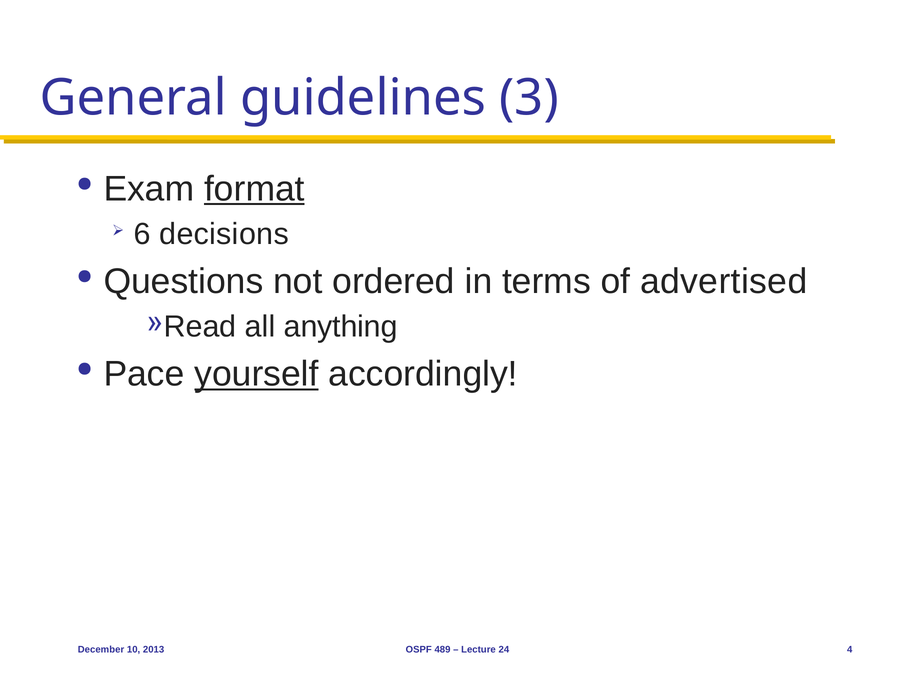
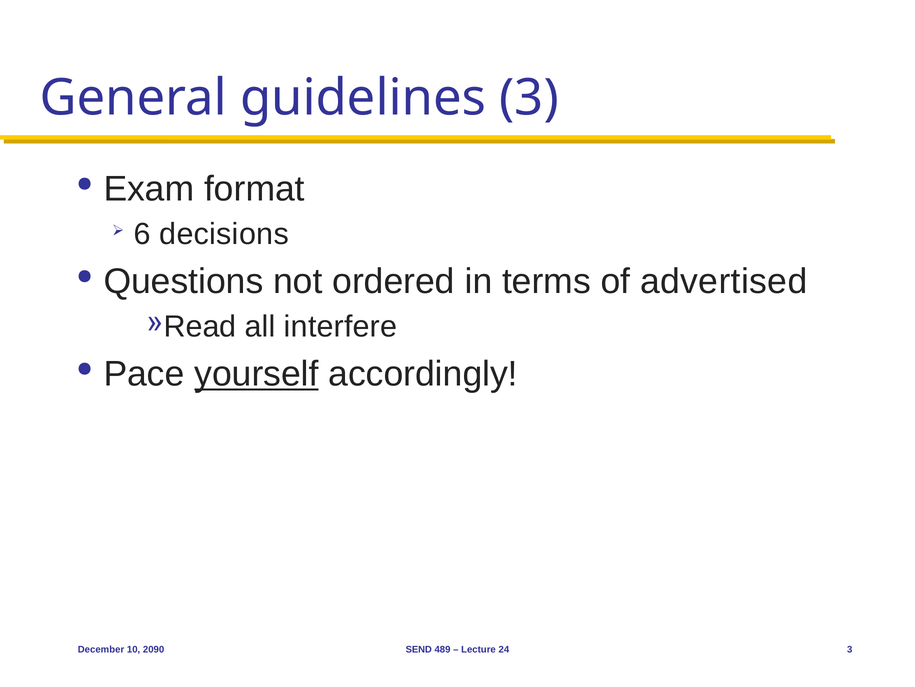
format underline: present -> none
anything: anything -> interfere
2013: 2013 -> 2090
OSPF: OSPF -> SEND
24 4: 4 -> 3
